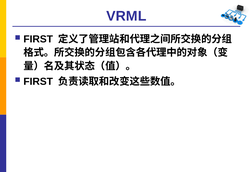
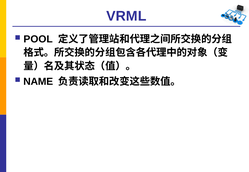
FIRST at (38, 39): FIRST -> POOL
FIRST at (38, 82): FIRST -> NAME
